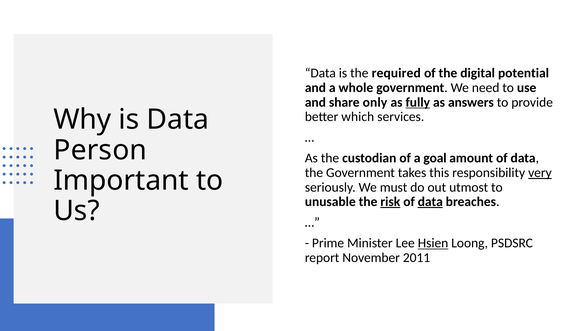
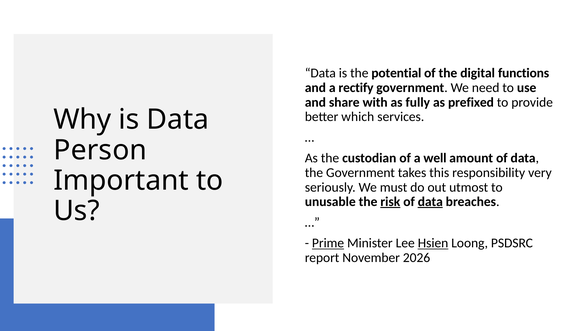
required: required -> potential
potential: potential -> functions
whole: whole -> rectify
only: only -> with
fully underline: present -> none
answers: answers -> prefixed
goal: goal -> well
very underline: present -> none
Prime underline: none -> present
2011: 2011 -> 2026
